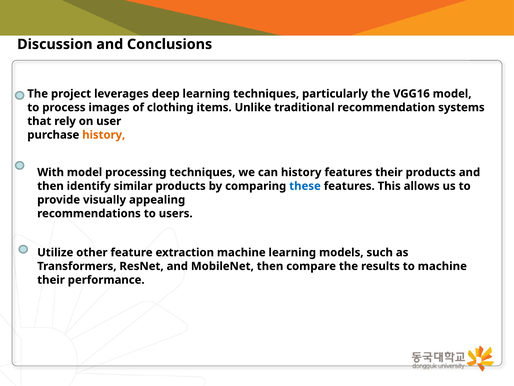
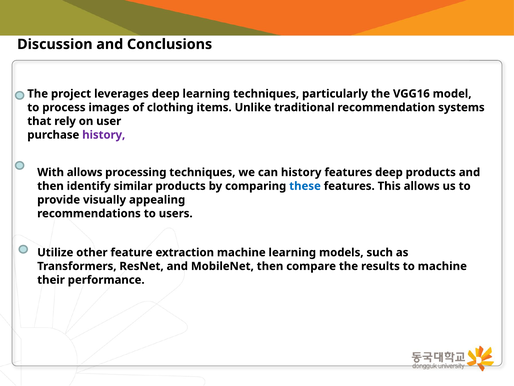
history at (104, 135) colour: orange -> purple
With model: model -> allows
features their: their -> deep
